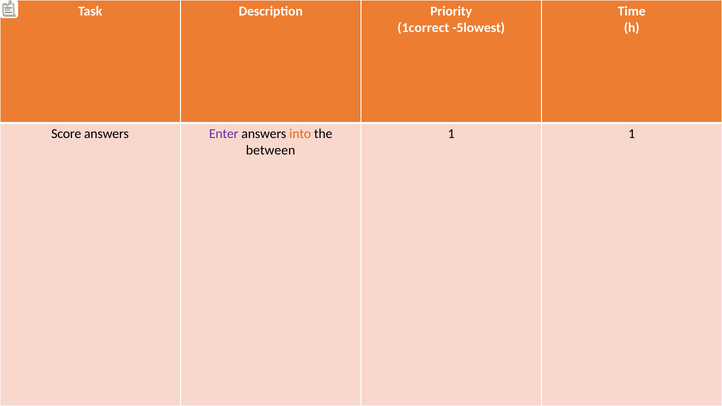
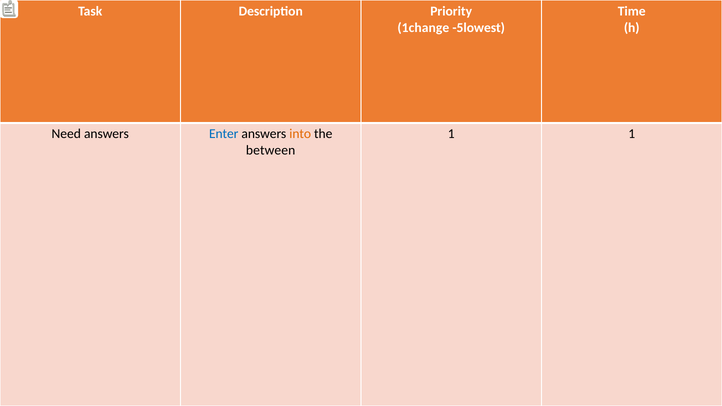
1correct: 1correct -> 1change
Score: Score -> Need
Enter colour: purple -> blue
